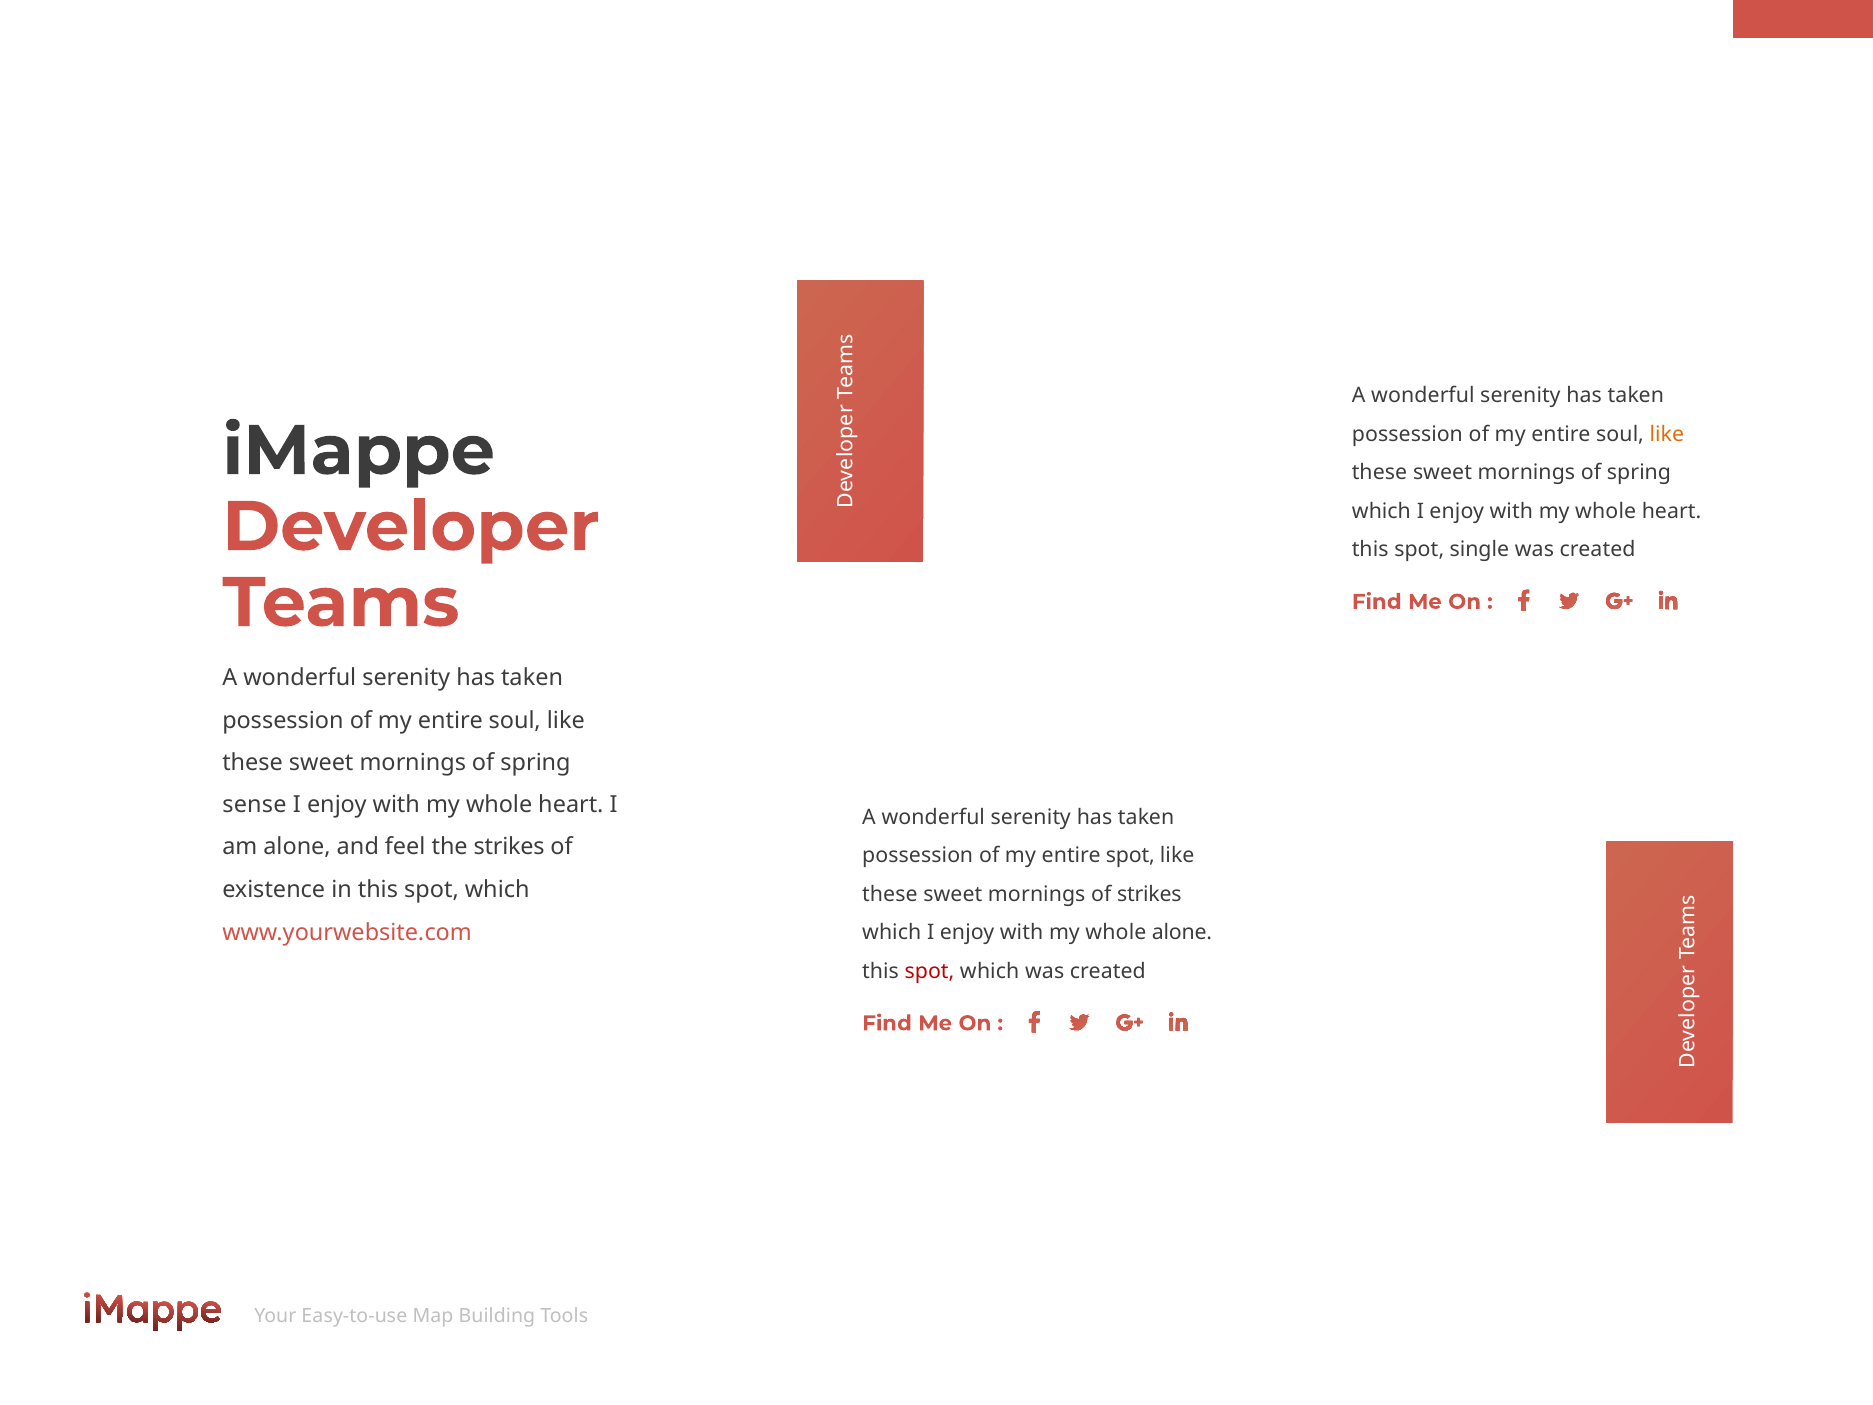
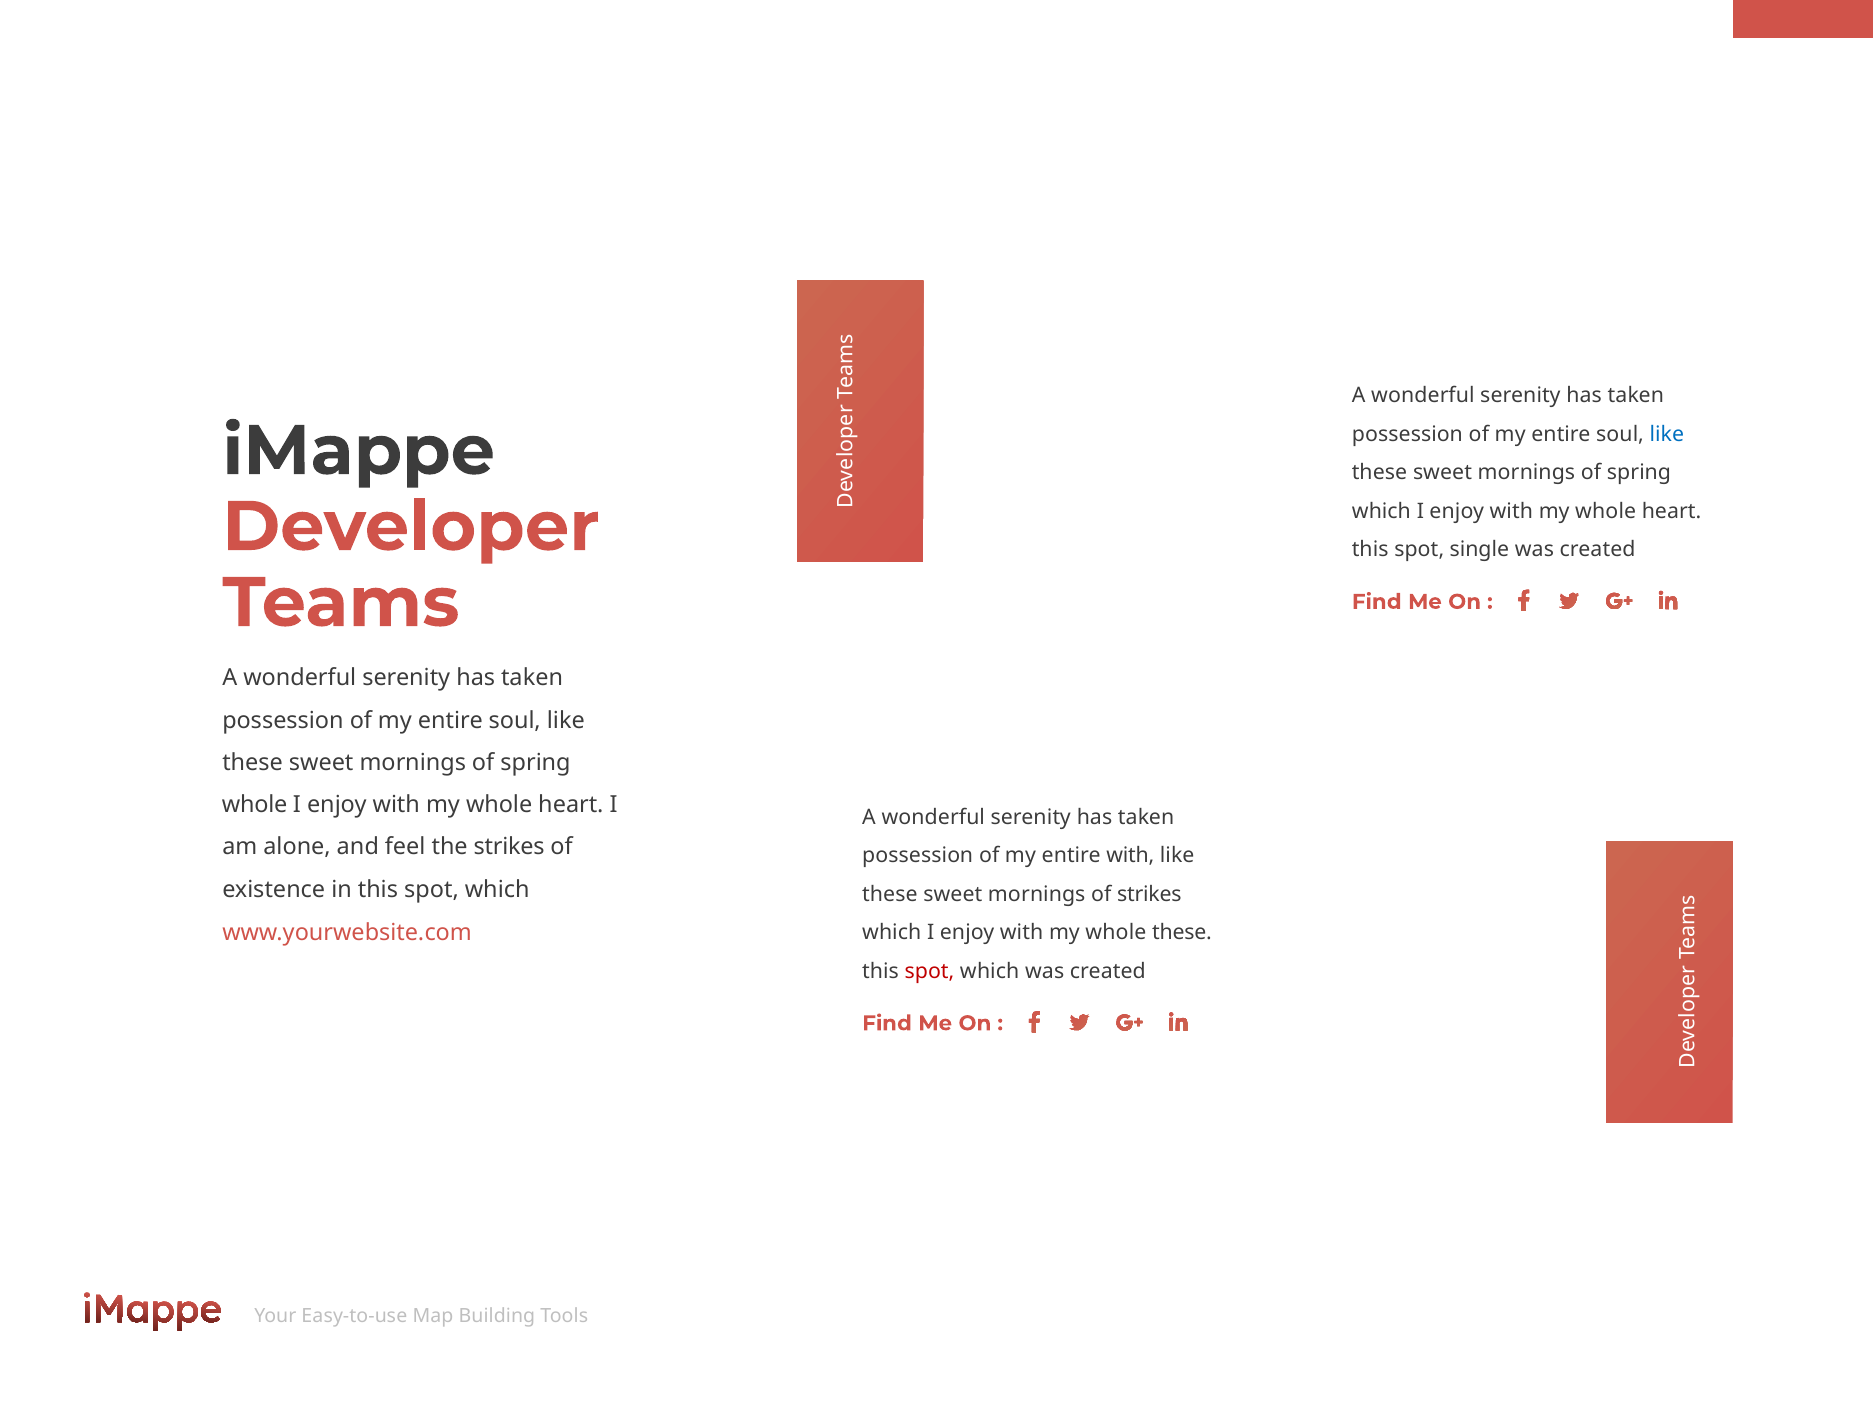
like at (1667, 434) colour: orange -> blue
sense at (254, 805): sense -> whole
entire spot: spot -> with
whole alone: alone -> these
